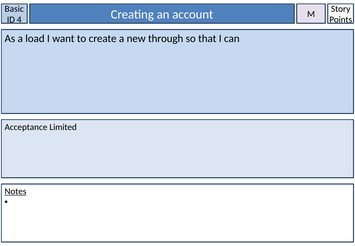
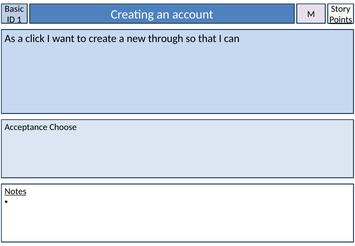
4: 4 -> 1
Points underline: none -> present
load: load -> click
Limited: Limited -> Choose
